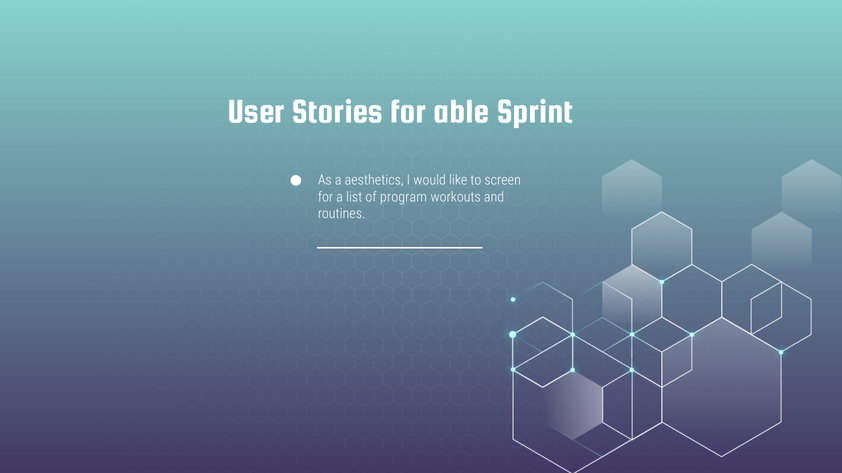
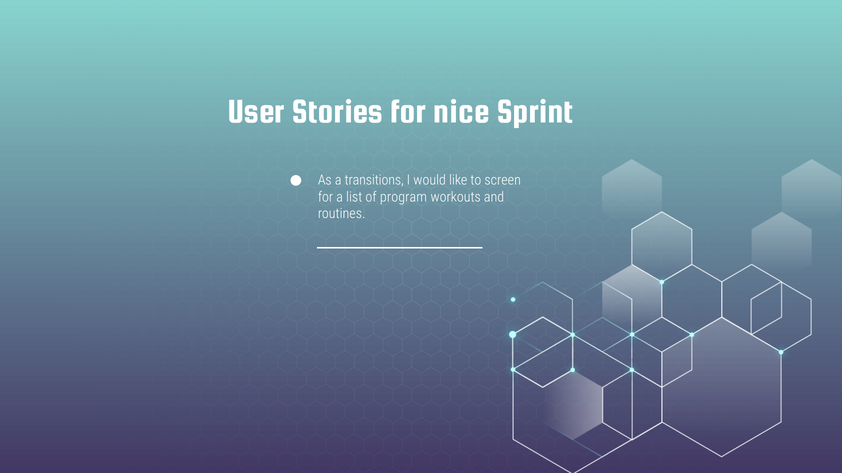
able: able -> nice
aesthetics: aesthetics -> transitions
